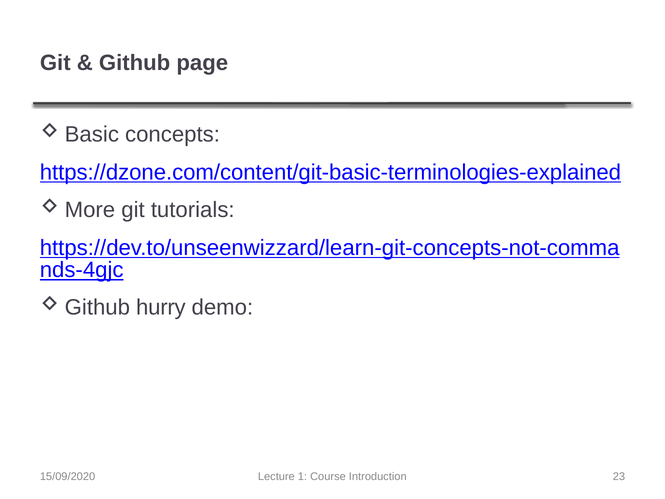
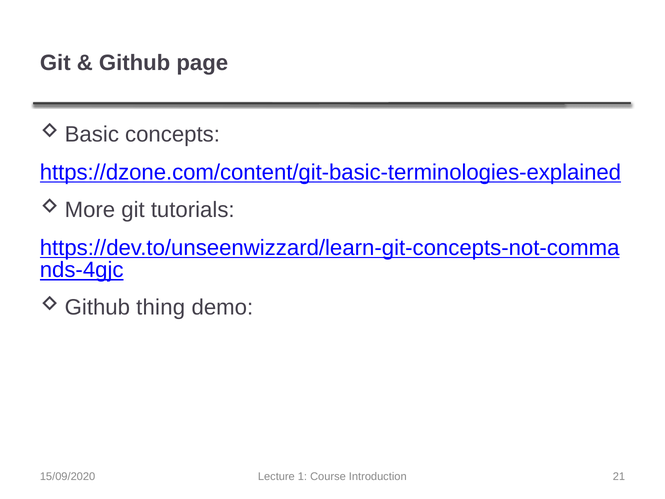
hurry: hurry -> thing
23: 23 -> 21
